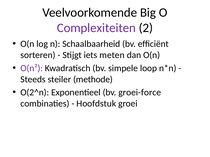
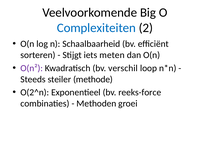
Complexiteiten colour: purple -> blue
simpele: simpele -> verschil
groei-force: groei-force -> reeks-force
Hoofdstuk: Hoofdstuk -> Methoden
